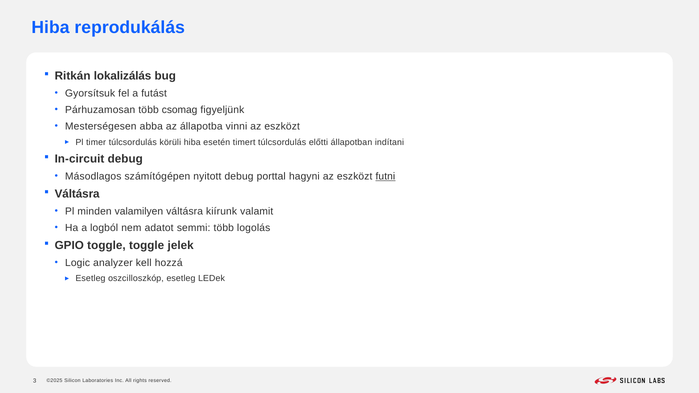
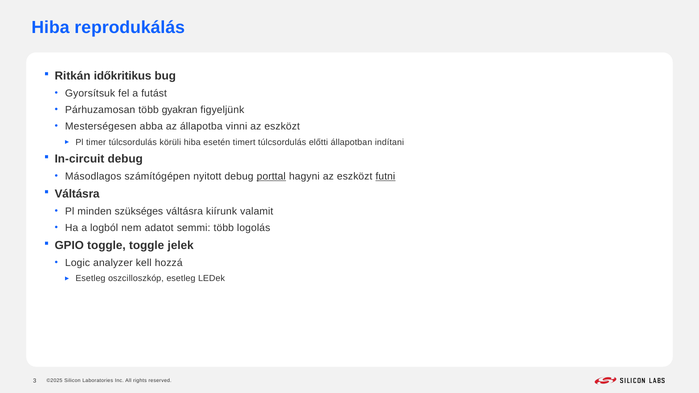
lokalizálás: lokalizálás -> időkritikus
csomag: csomag -> gyakran
porttal underline: none -> present
valamilyen: valamilyen -> szükséges
